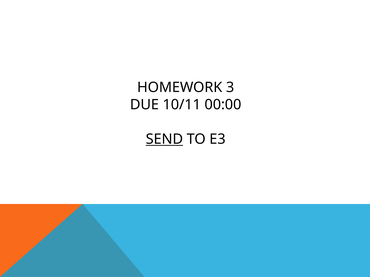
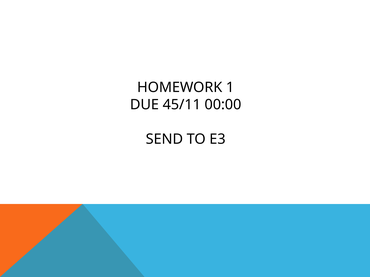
3: 3 -> 1
10/11: 10/11 -> 45/11
SEND underline: present -> none
